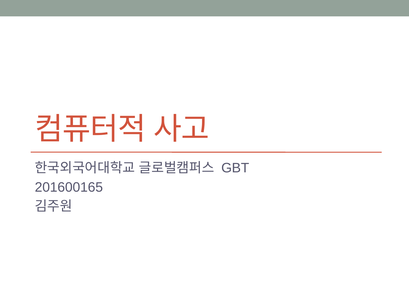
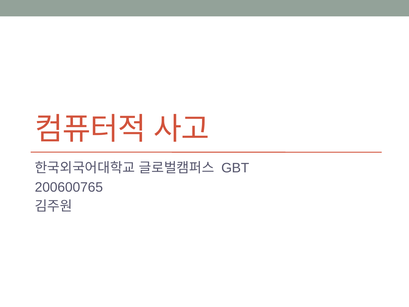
201600165: 201600165 -> 200600765
